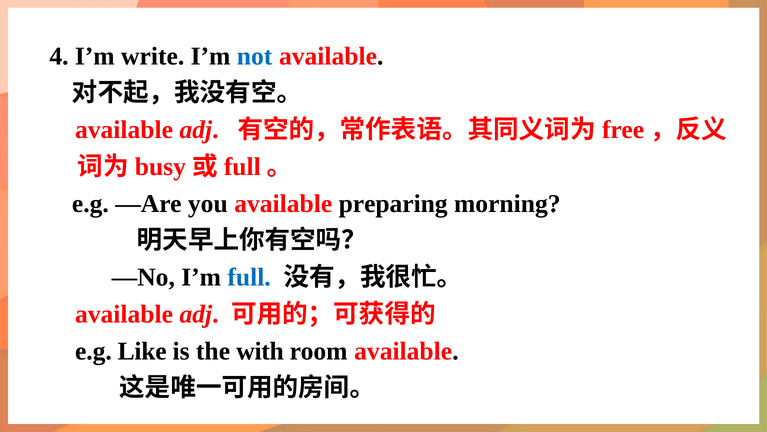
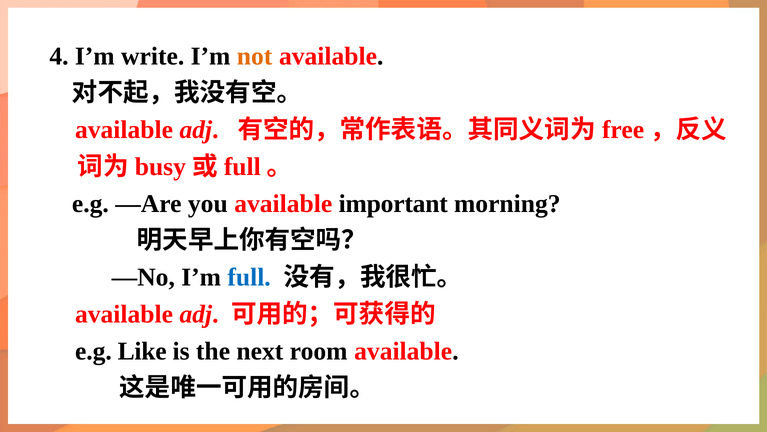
not colour: blue -> orange
preparing: preparing -> important
with: with -> next
